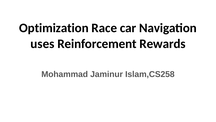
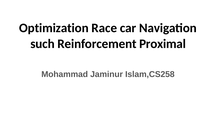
uses: uses -> such
Rewards: Rewards -> Proximal
